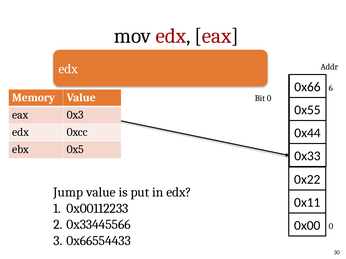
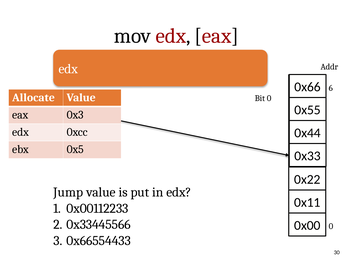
Memory: Memory -> Allocate
